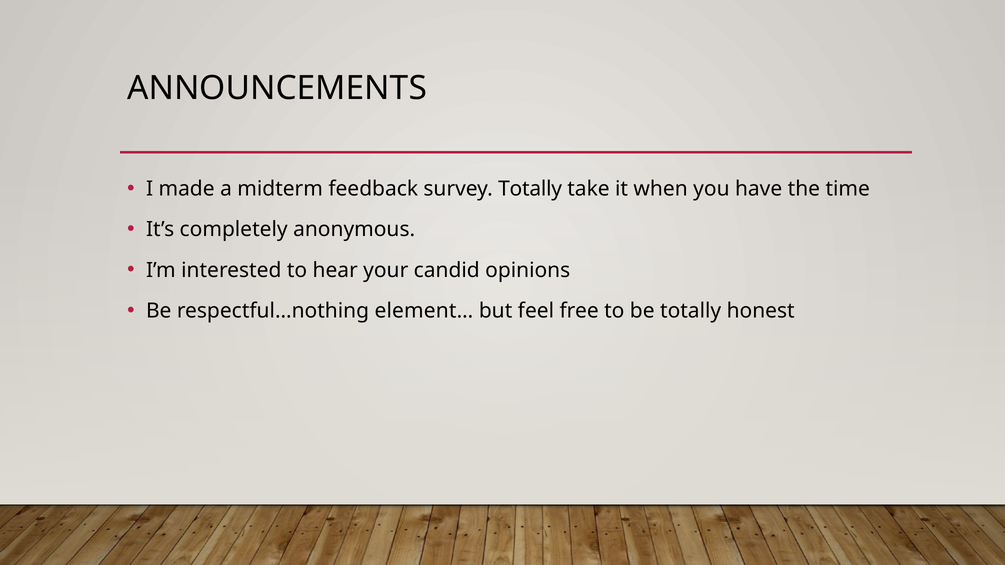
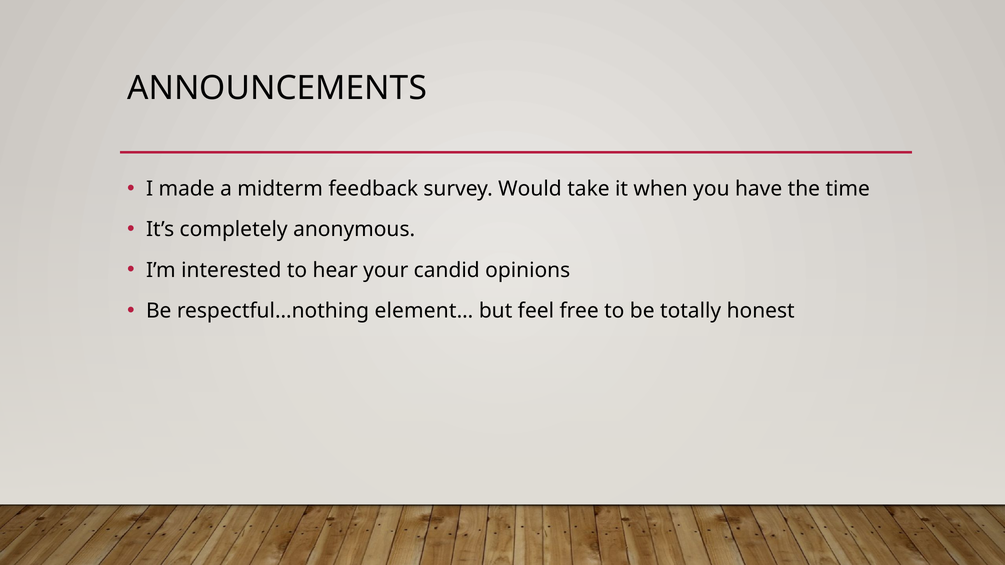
survey Totally: Totally -> Would
